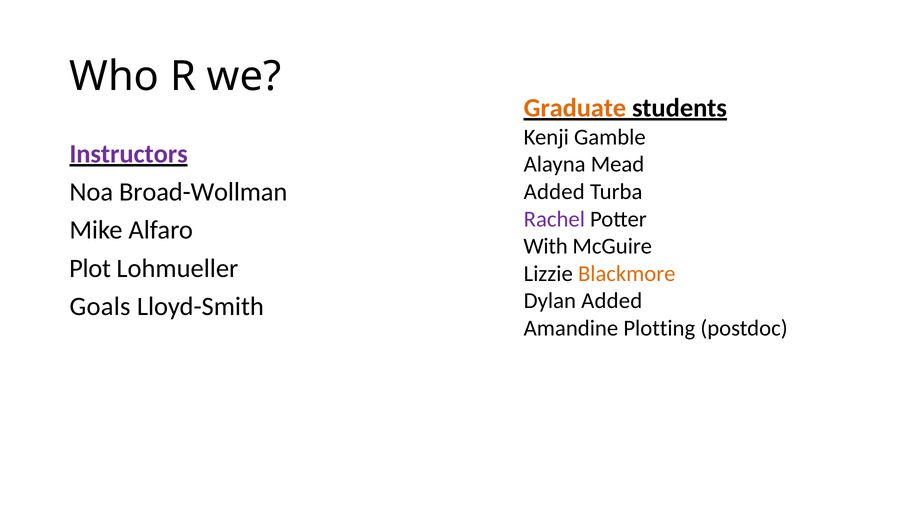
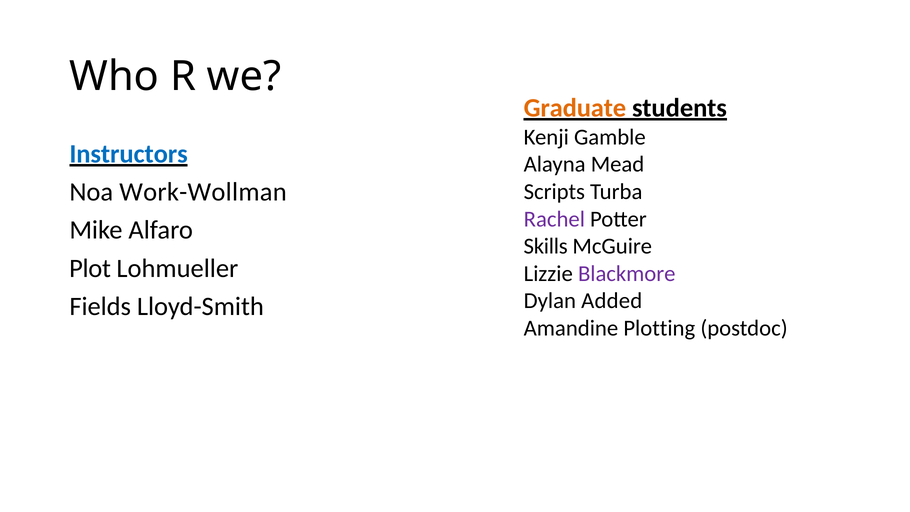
Instructors colour: purple -> blue
Broad-Wollman: Broad-Wollman -> Work-Wollman
Added at (554, 192): Added -> Scripts
With: With -> Skills
Blackmore colour: orange -> purple
Goals: Goals -> Fields
